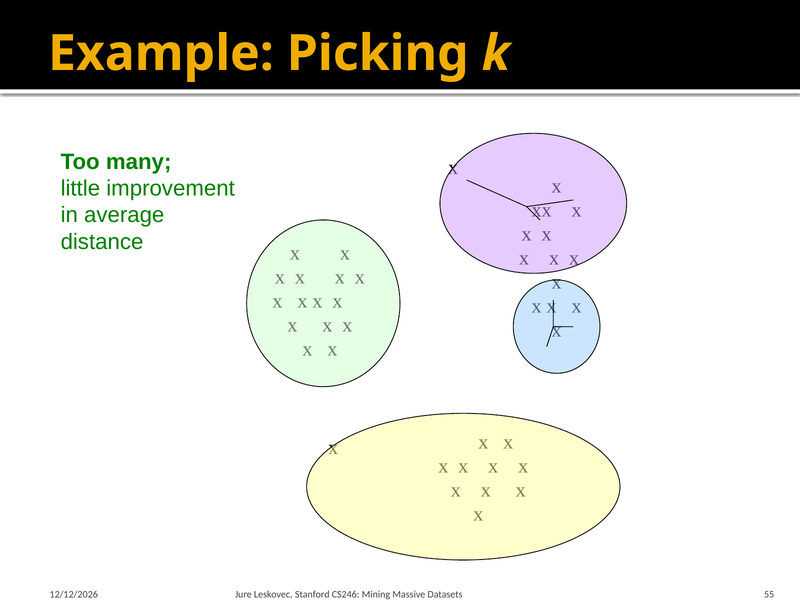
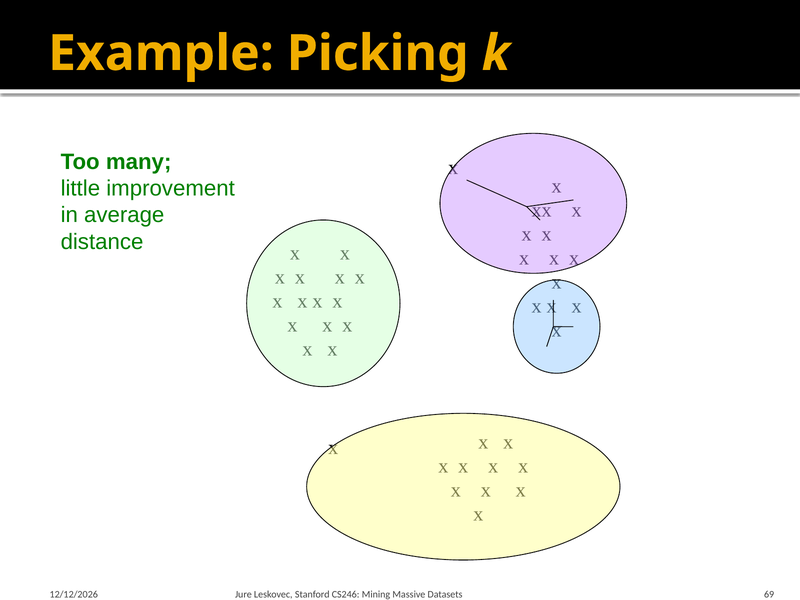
55: 55 -> 69
